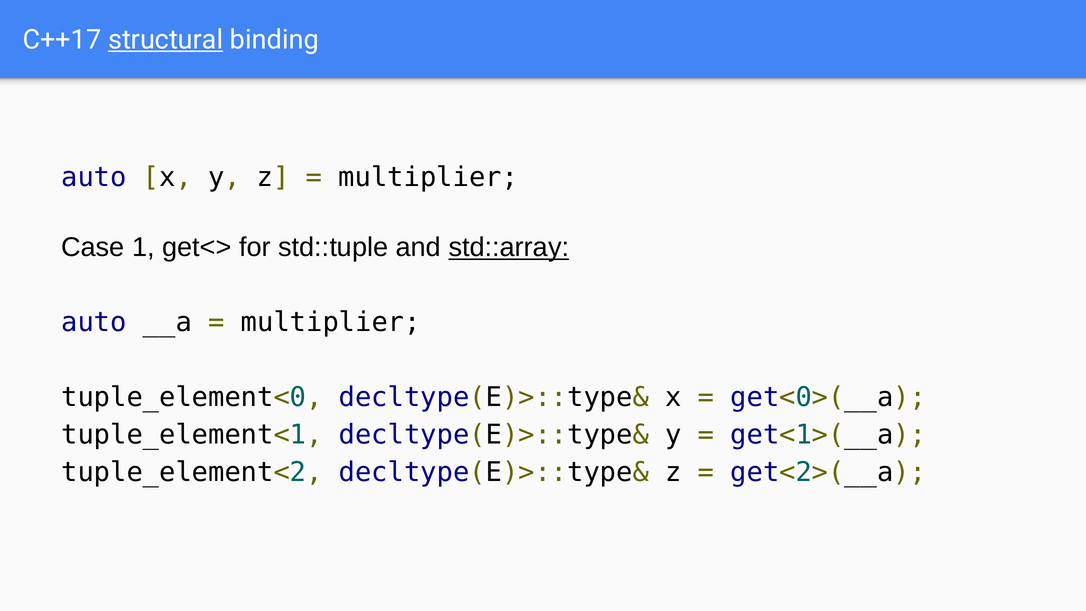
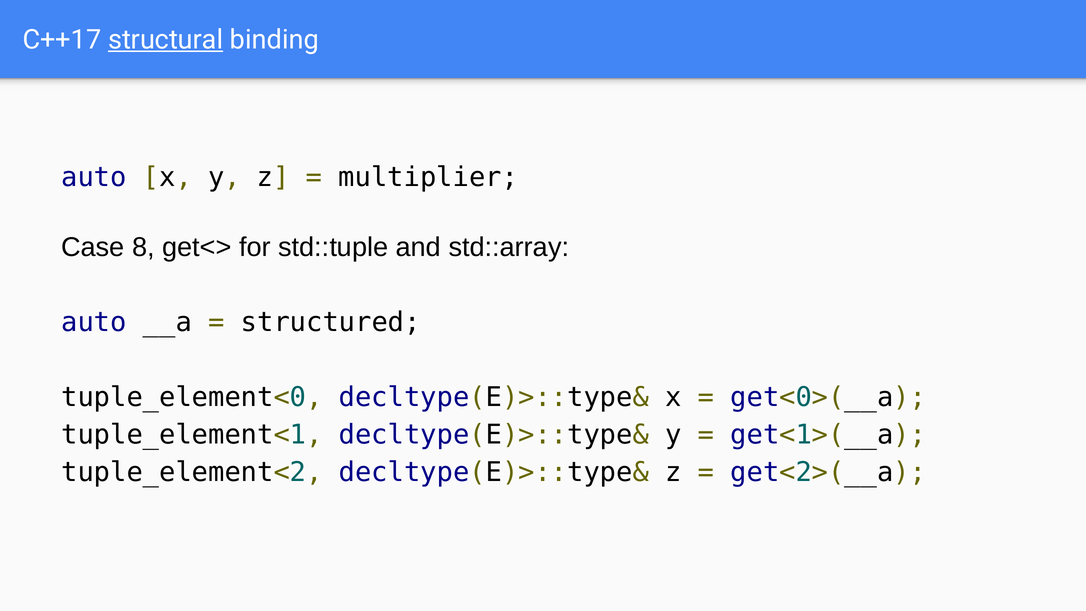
1: 1 -> 8
std::array underline: present -> none
multiplier at (331, 322): multiplier -> structured
